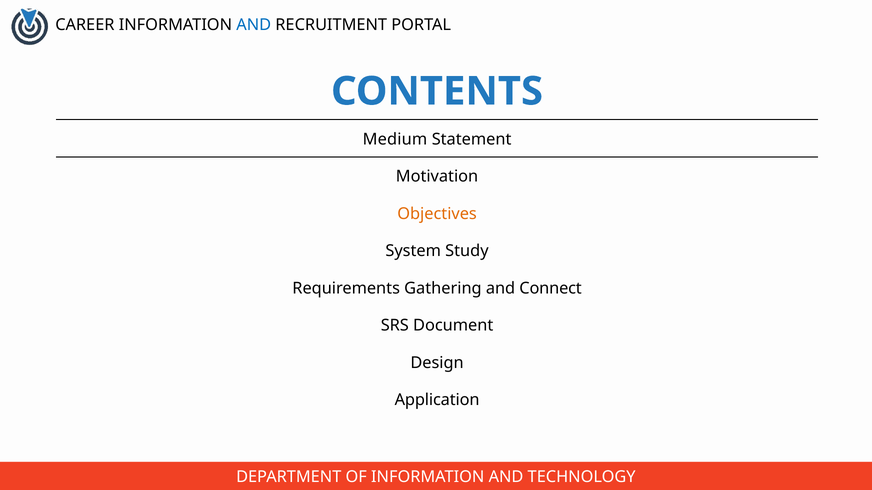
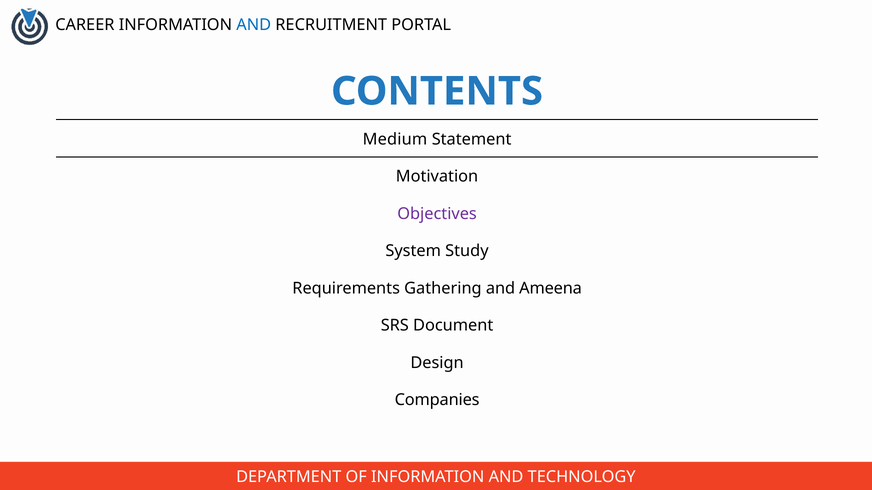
Objectives colour: orange -> purple
Connect: Connect -> Ameena
Application: Application -> Companies
